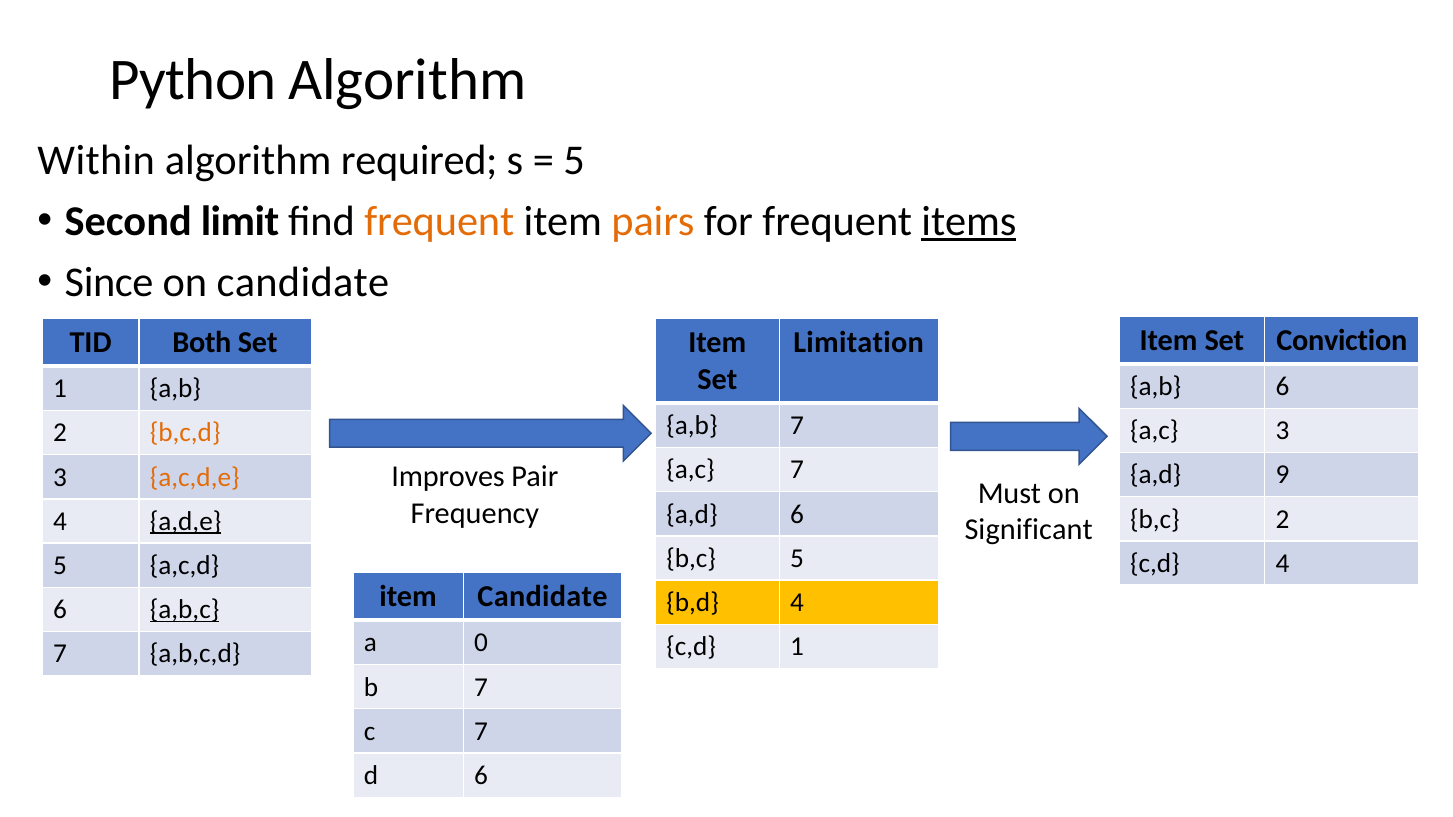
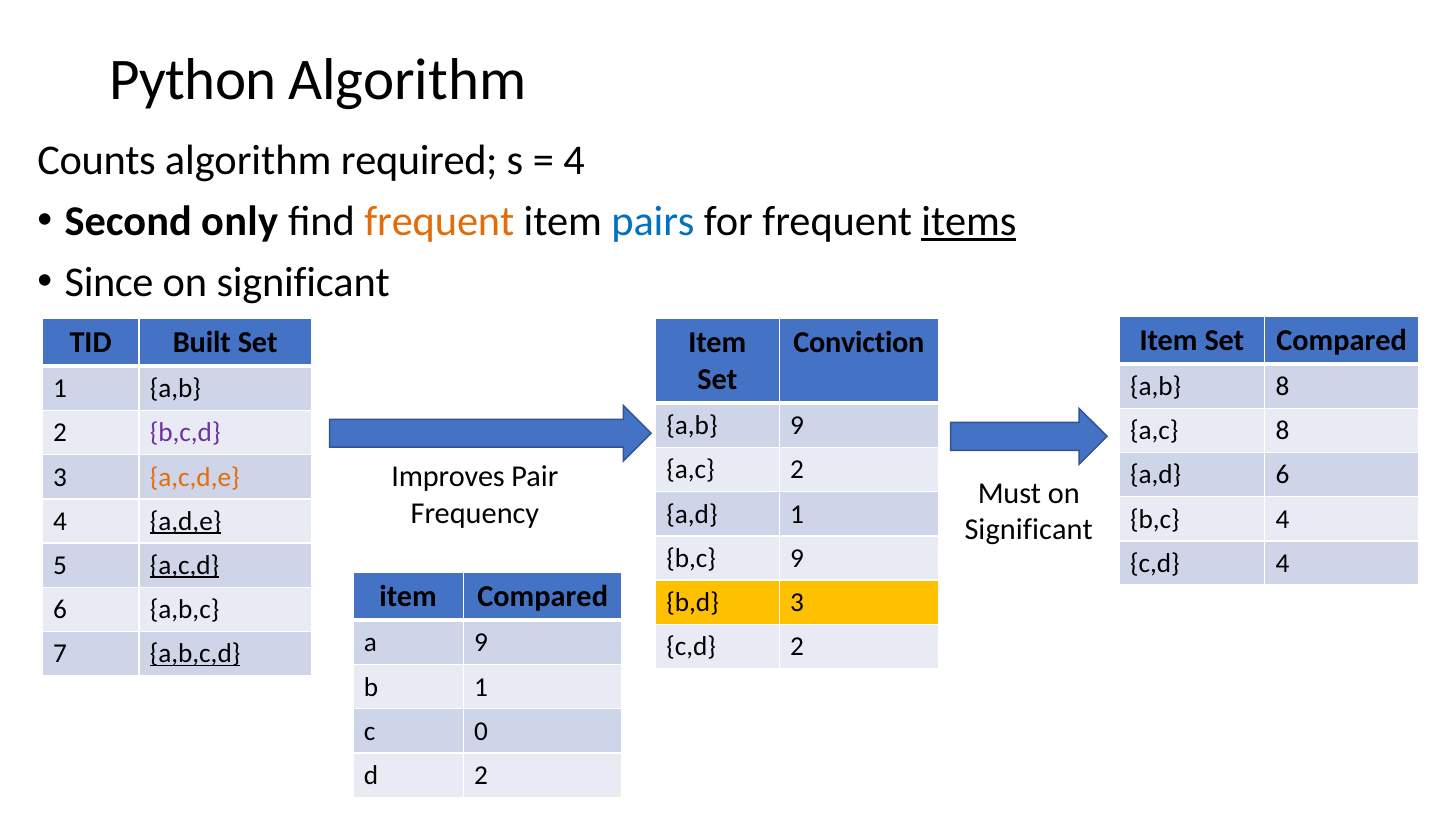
Within: Within -> Counts
5 at (574, 161): 5 -> 4
limit: limit -> only
pairs colour: orange -> blue
candidate at (303, 282): candidate -> significant
Set Conviction: Conviction -> Compared
Both: Both -> Built
Limitation: Limitation -> Conviction
a,b 6: 6 -> 8
a,b 7: 7 -> 9
a,c 3: 3 -> 8
b,c,d colour: orange -> purple
a,c 7: 7 -> 2
a,d 9: 9 -> 6
a,d 6: 6 -> 1
b,c 2: 2 -> 4
b,c 5: 5 -> 9
a,c,d underline: none -> present
item Candidate: Candidate -> Compared
b,d 4: 4 -> 3
a,b,c underline: present -> none
a 0: 0 -> 9
c,d 1: 1 -> 2
a,b,c,d underline: none -> present
b 7: 7 -> 1
c 7: 7 -> 0
d 6: 6 -> 2
